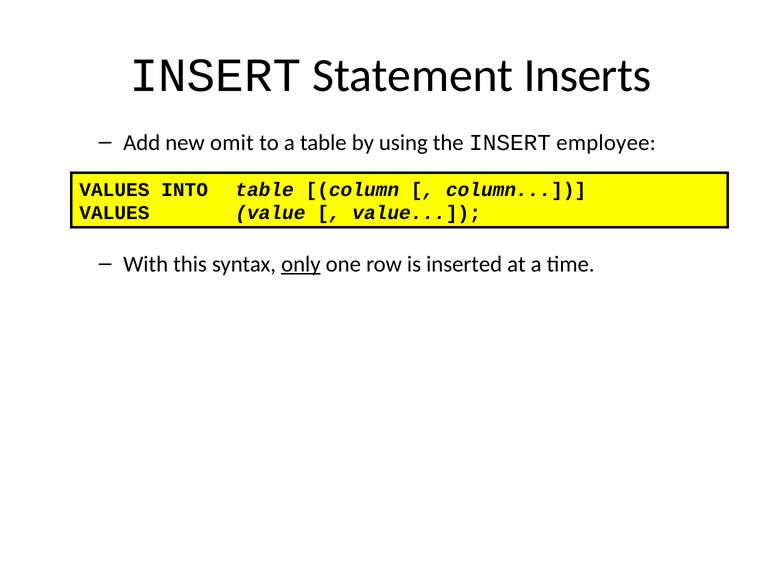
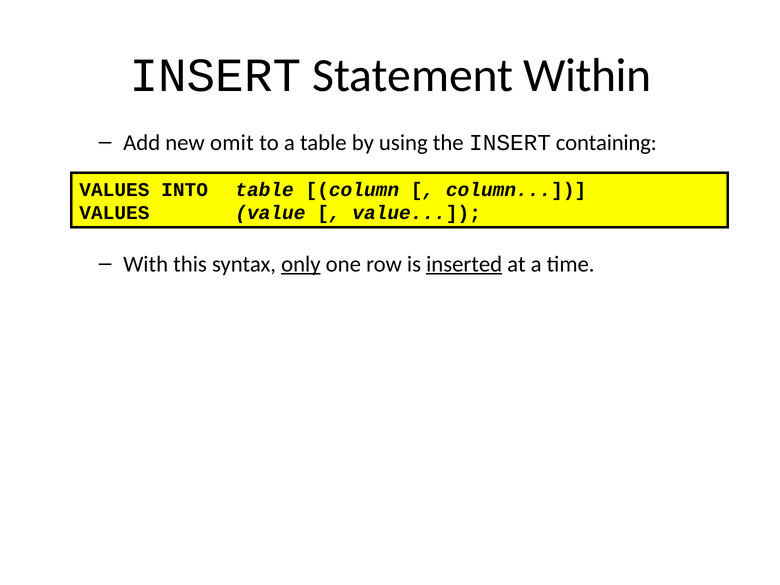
Inserts: Inserts -> Within
employee: employee -> containing
inserted underline: none -> present
